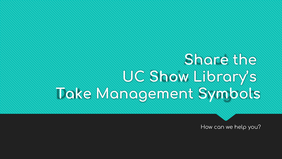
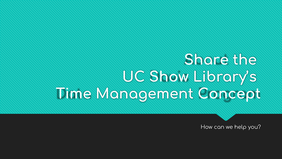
Take: Take -> Time
Symbols: Symbols -> Concept
